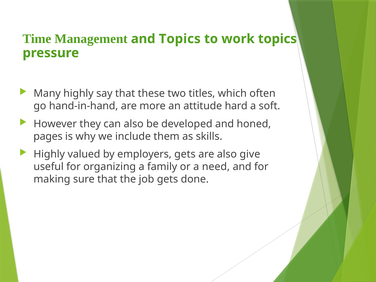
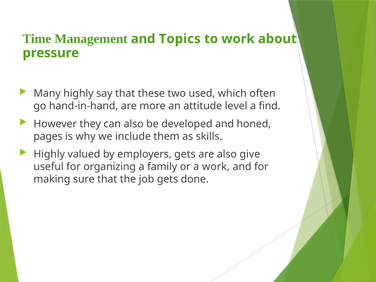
work topics: topics -> about
titles: titles -> used
hard: hard -> level
soft: soft -> find
a need: need -> work
